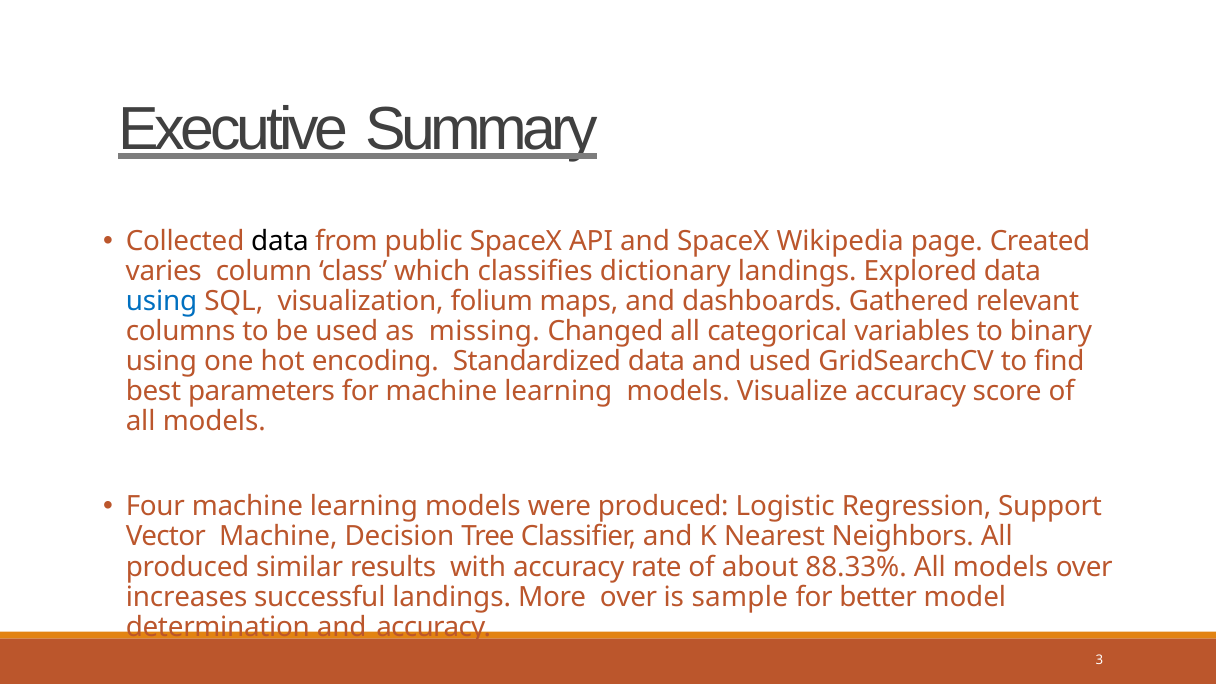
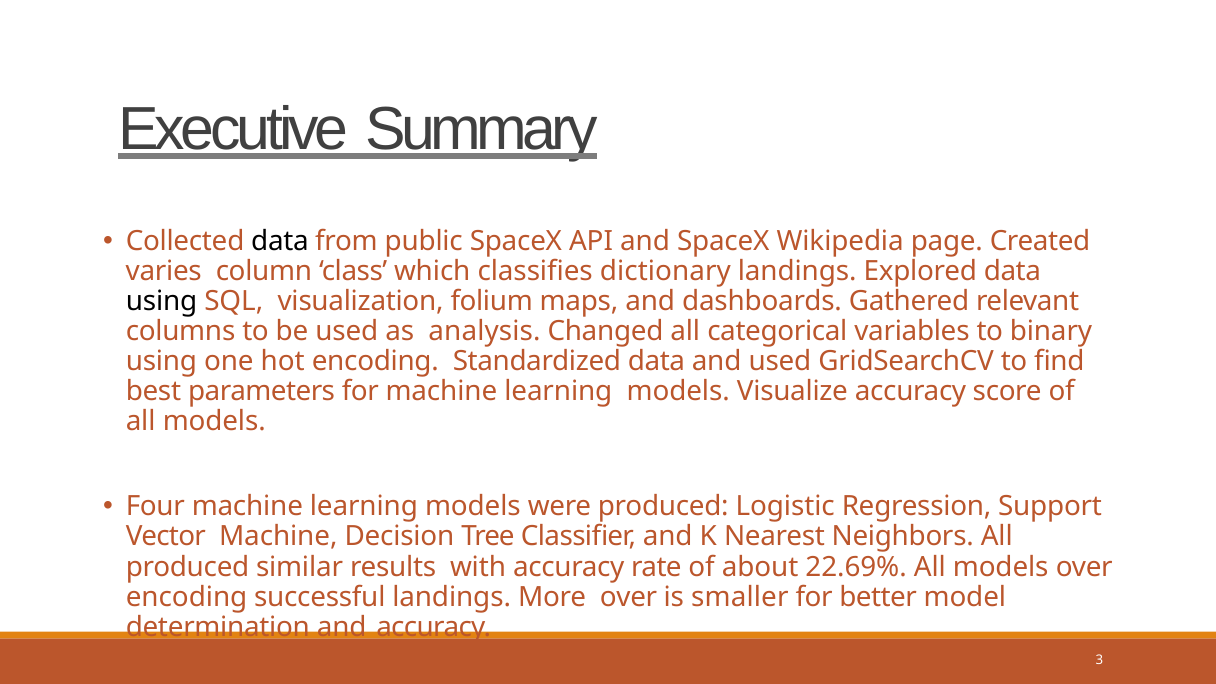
using at (162, 301) colour: blue -> black
missing: missing -> analysis
88.33%: 88.33% -> 22.69%
increases at (187, 597): increases -> encoding
sample: sample -> smaller
